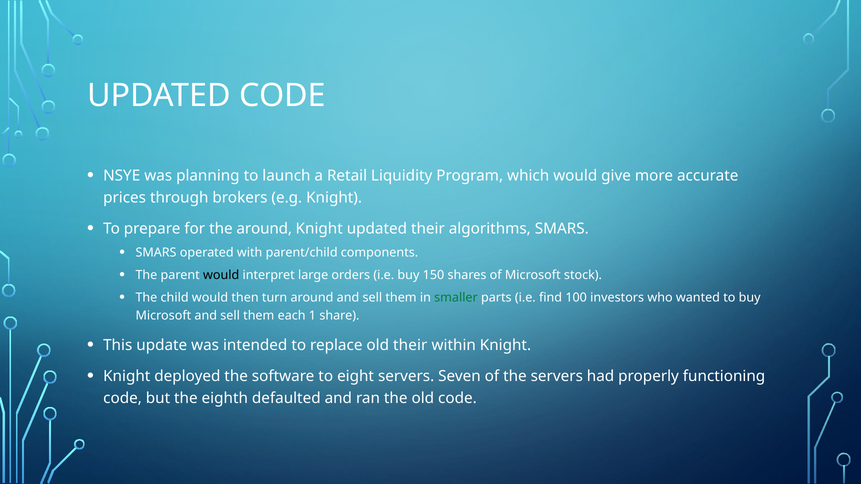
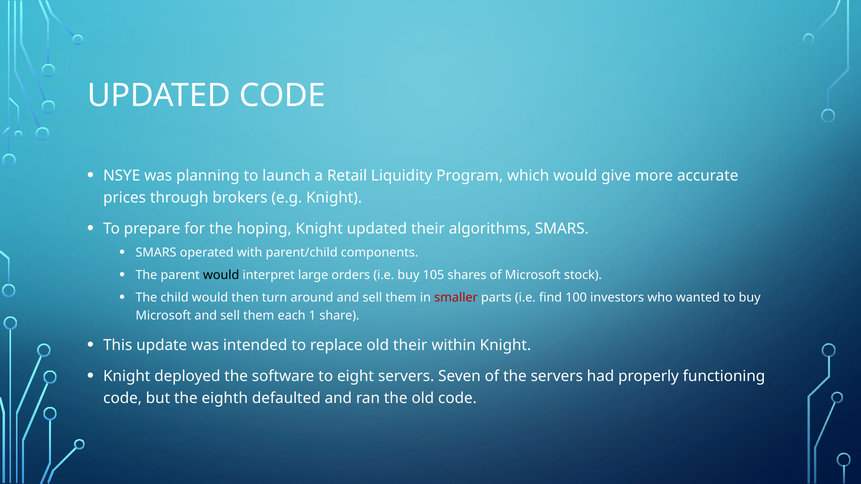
the around: around -> hoping
150: 150 -> 105
smaller colour: green -> red
